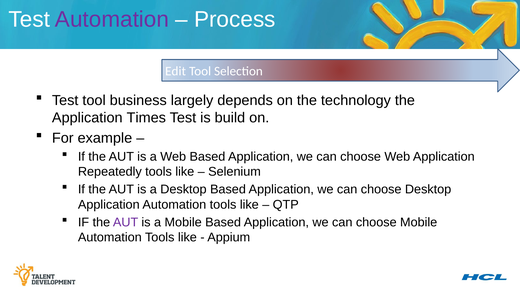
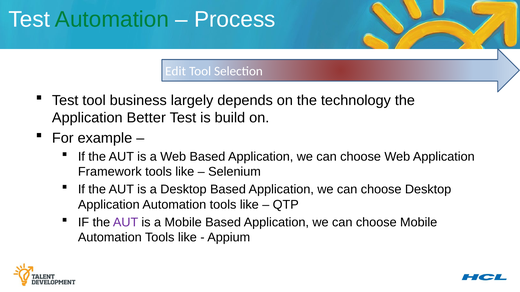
Automation at (112, 19) colour: purple -> green
Times: Times -> Better
Repeatedly: Repeatedly -> Framework
